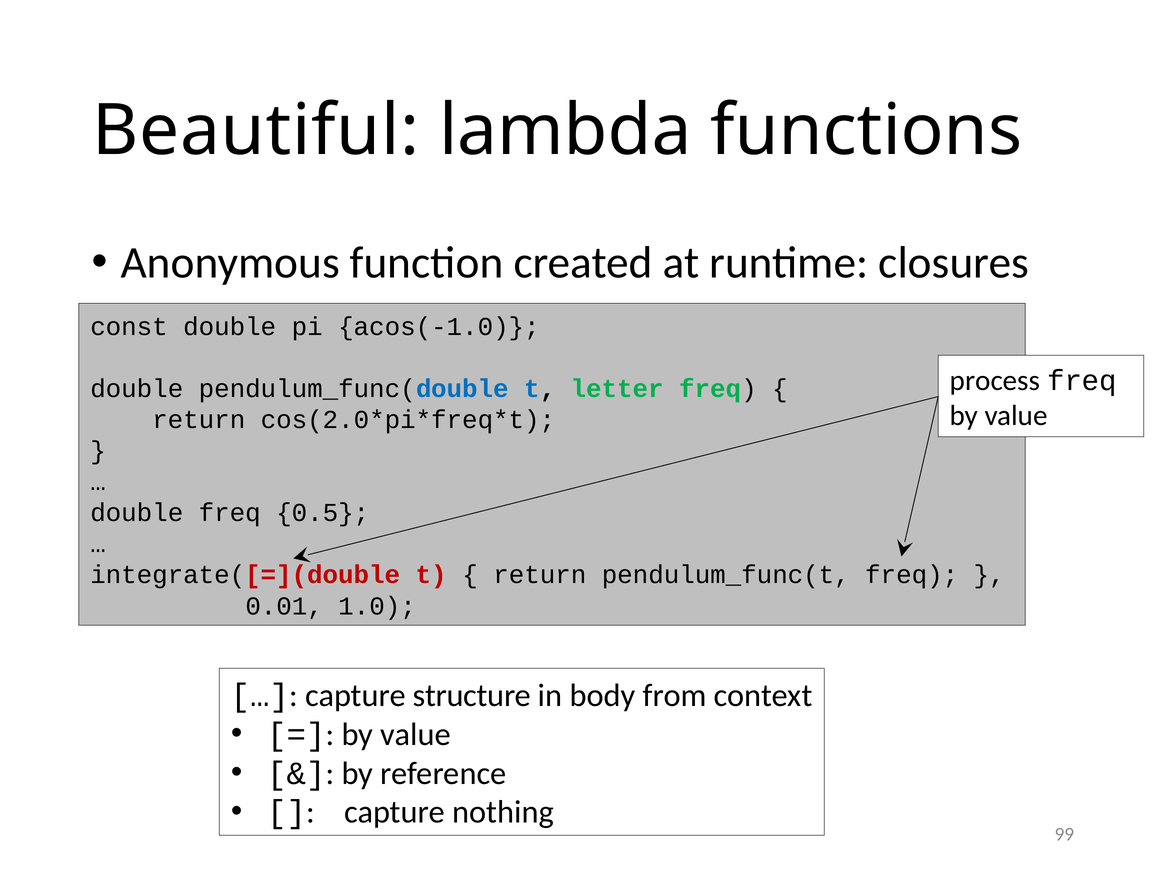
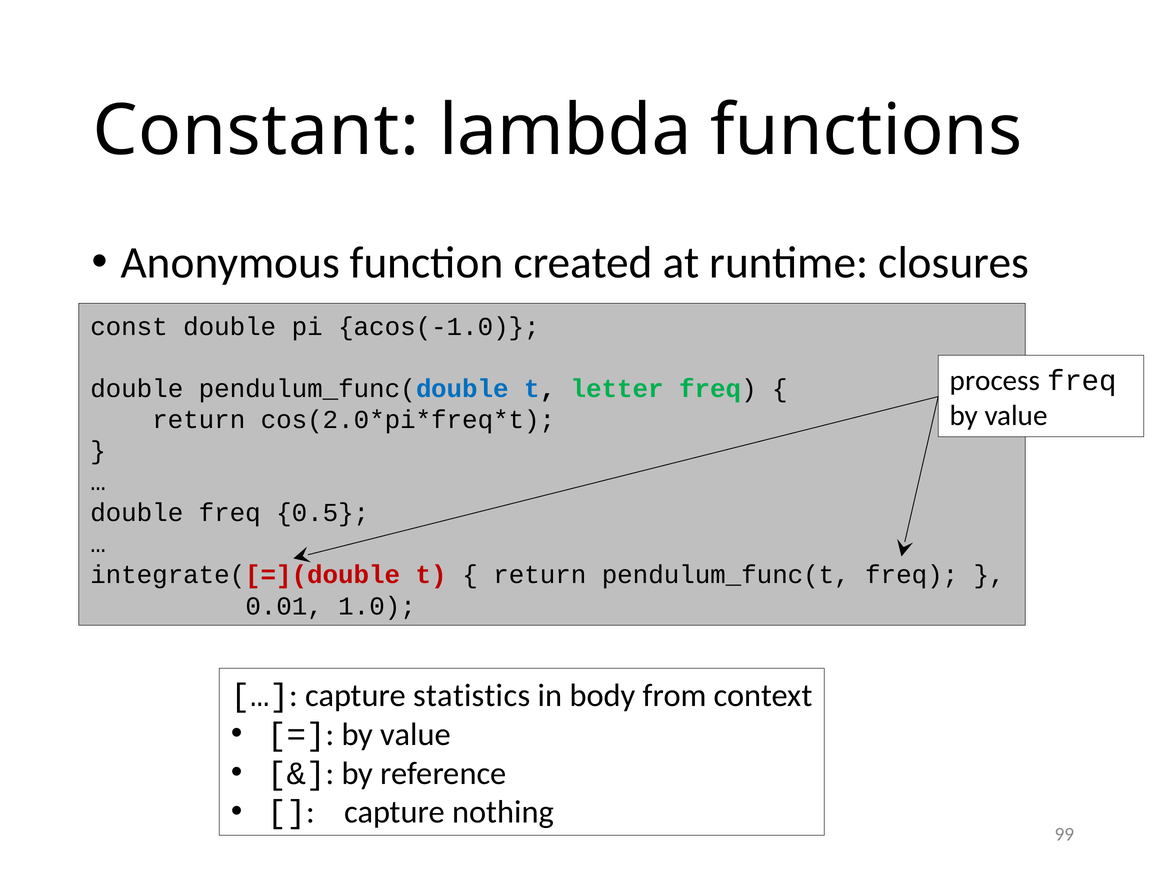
Beautiful: Beautiful -> Constant
structure: structure -> statistics
